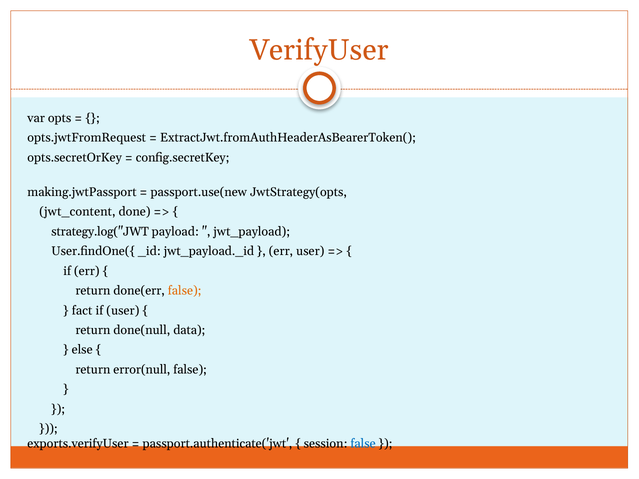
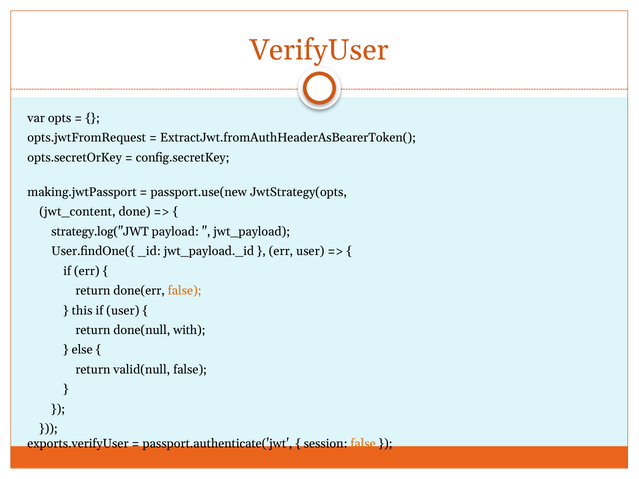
fact: fact -> this
data: data -> with
error(null: error(null -> valid(null
false at (363, 444) colour: blue -> orange
